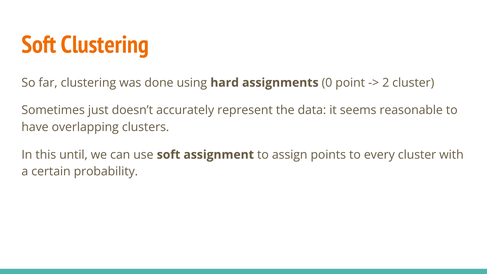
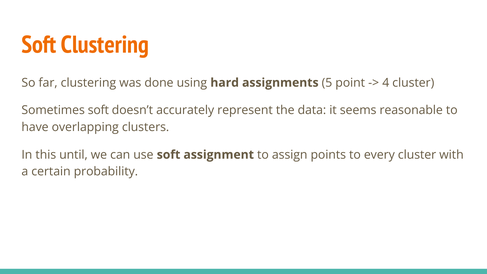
0: 0 -> 5
2: 2 -> 4
Sometimes just: just -> soft
